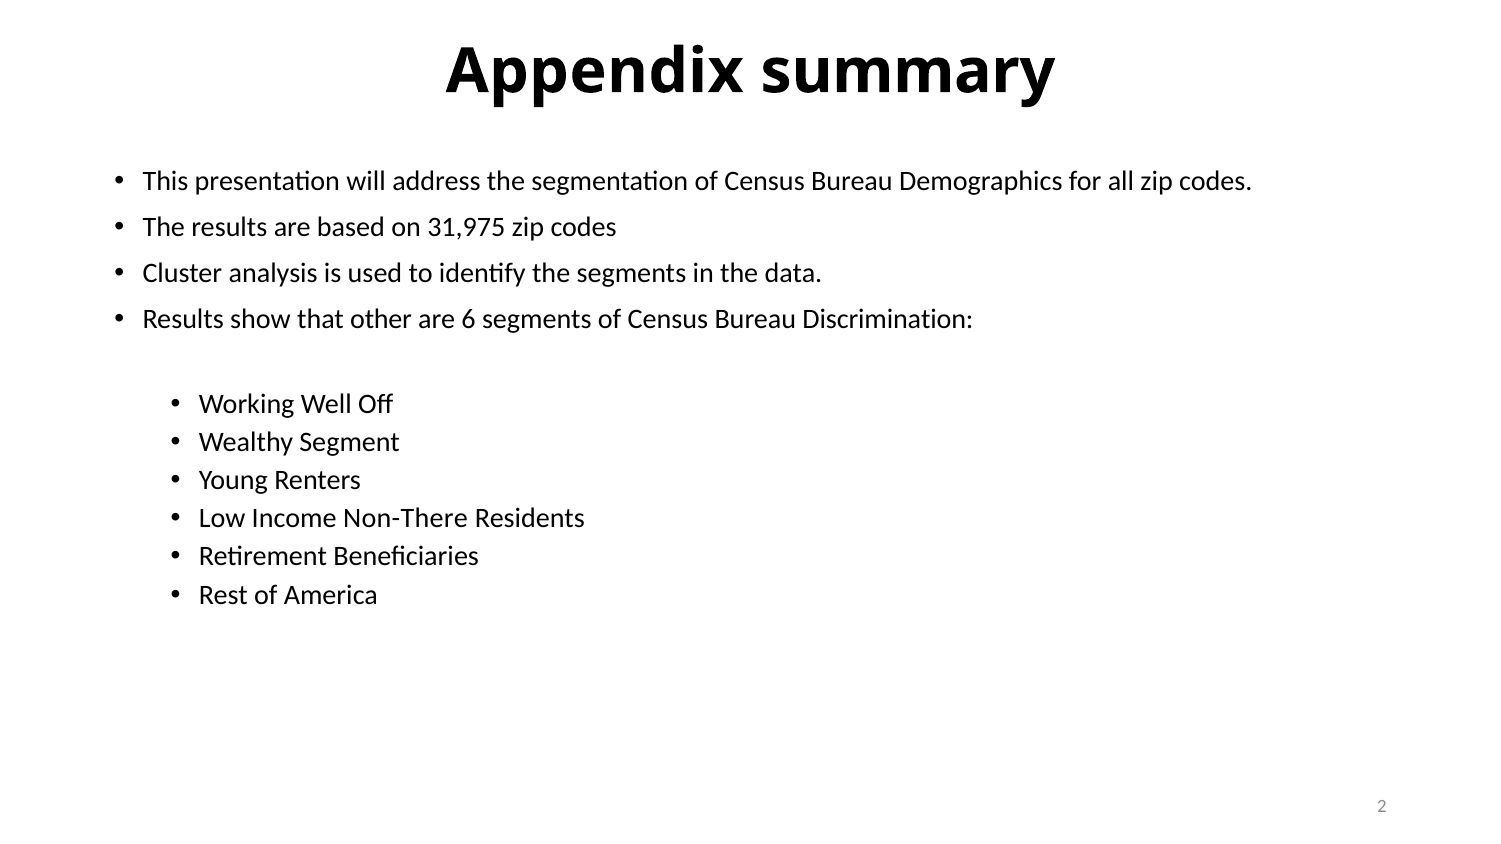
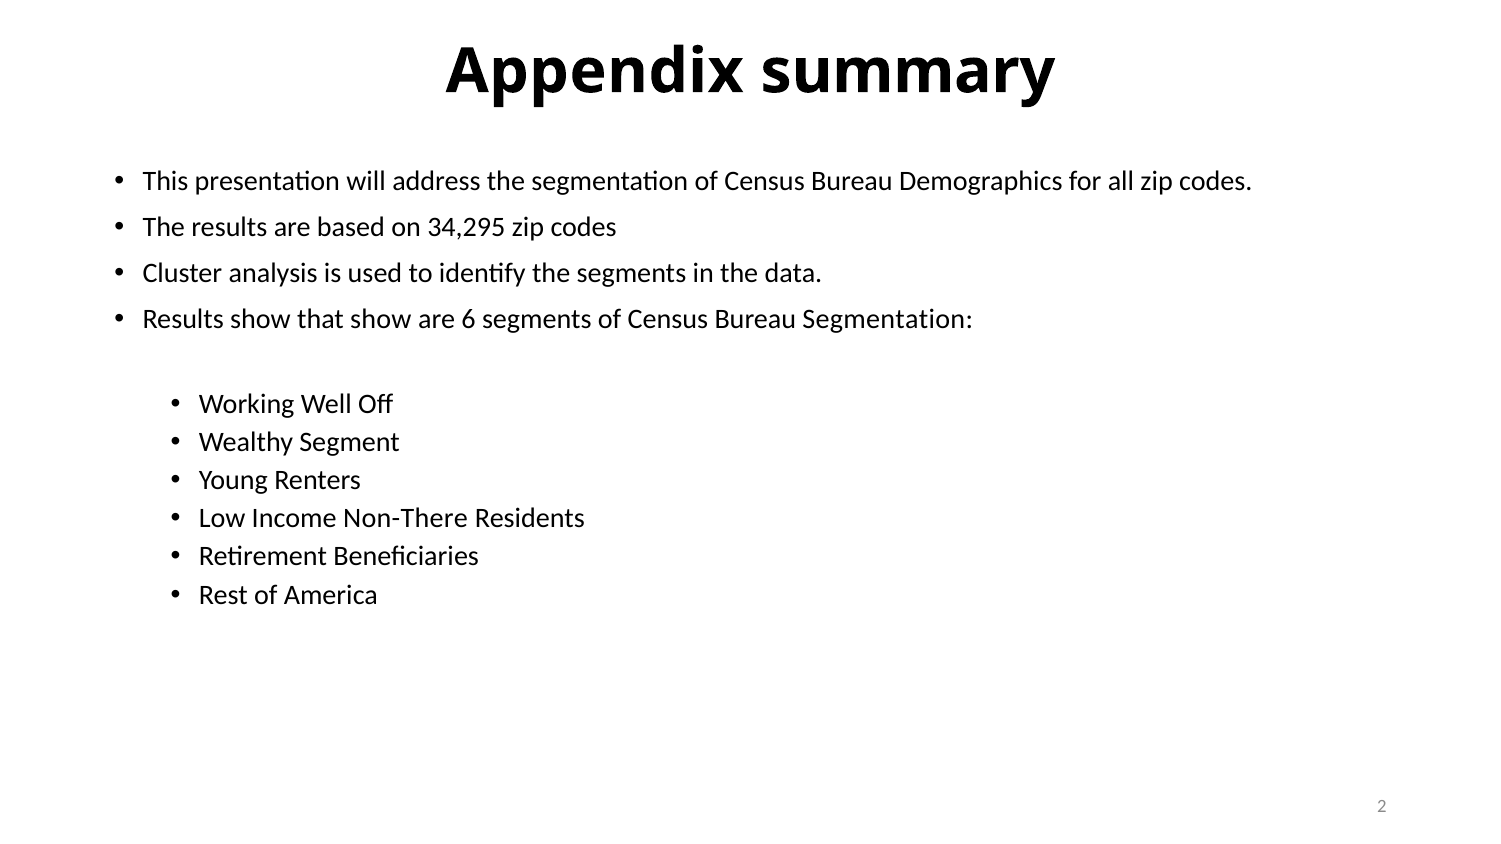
31,975: 31,975 -> 34,295
that other: other -> show
Bureau Discrimination: Discrimination -> Segmentation
